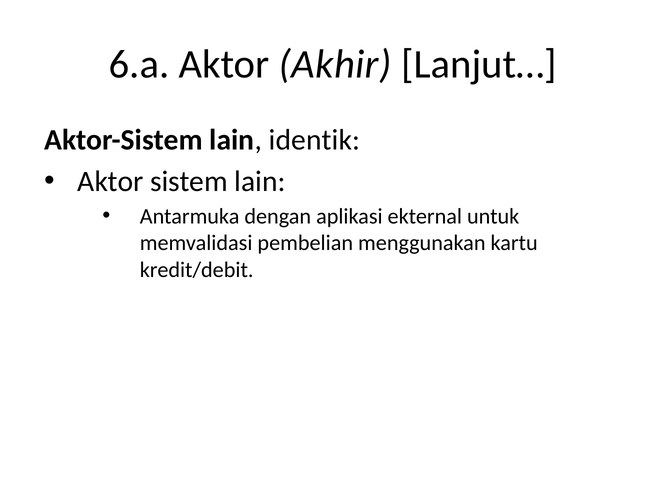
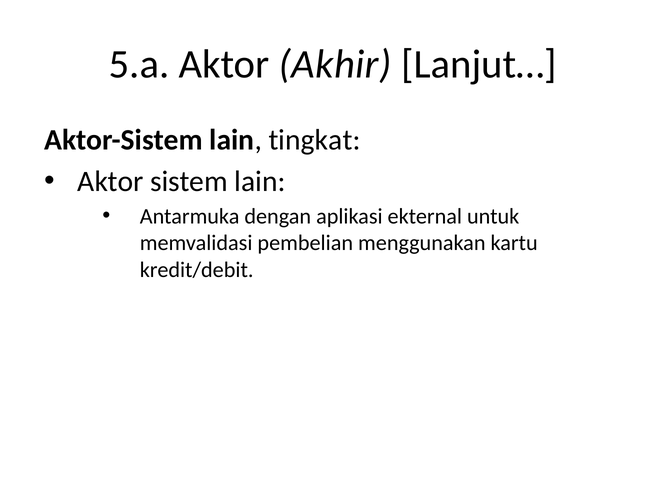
6.a: 6.a -> 5.a
identik: identik -> tingkat
